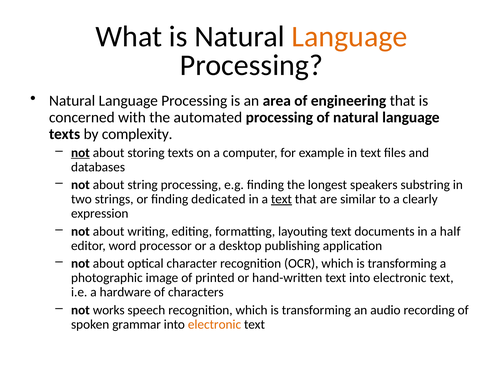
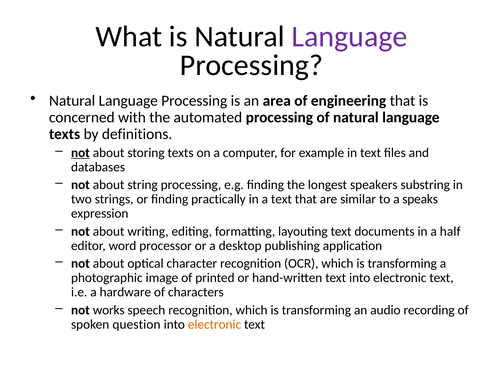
Language at (349, 37) colour: orange -> purple
complexity: complexity -> definitions
dedicated: dedicated -> practically
text at (281, 199) underline: present -> none
clearly: clearly -> speaks
grammar: grammar -> question
